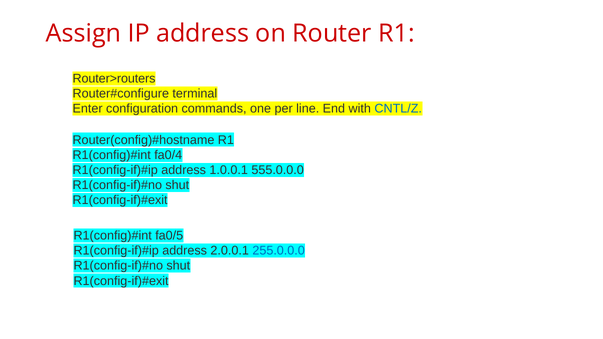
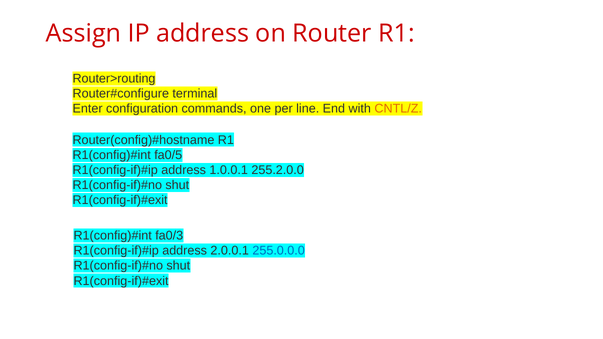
Router>routers: Router>routers -> Router>routing
CNTL/Z colour: blue -> orange
fa0/4: fa0/4 -> fa0/5
555.0.0.0: 555.0.0.0 -> 255.2.0.0
fa0/5: fa0/5 -> fa0/3
